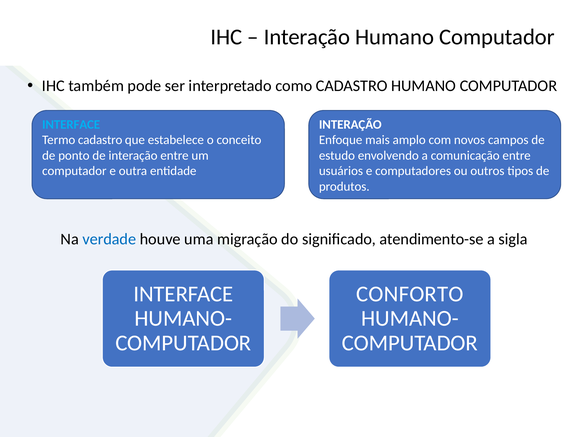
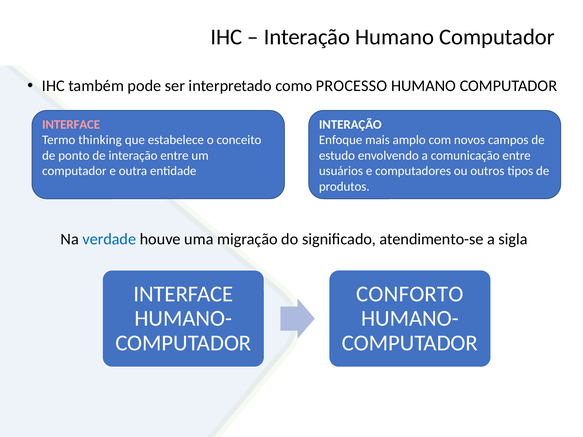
como CADASTRO: CADASTRO -> PROCESSO
INTERFACE at (71, 124) colour: light blue -> pink
Termo cadastro: cadastro -> thinking
